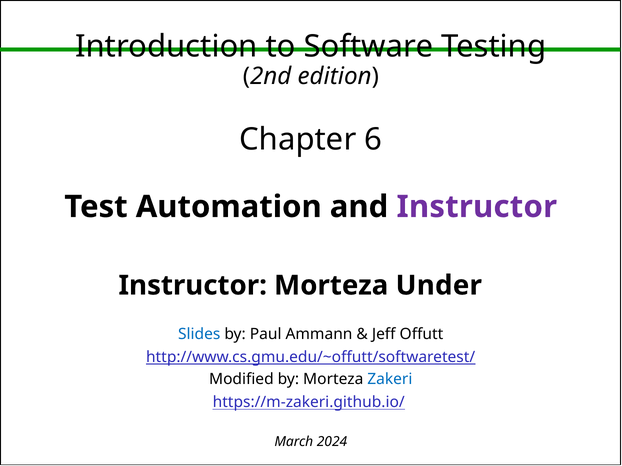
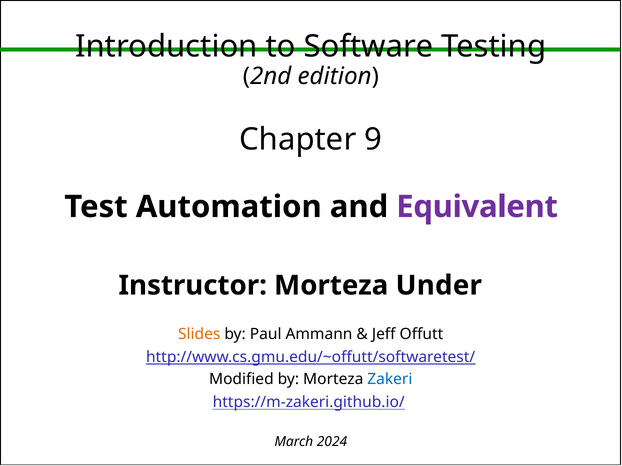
6: 6 -> 9
and Instructor: Instructor -> Equivalent
Slides colour: blue -> orange
